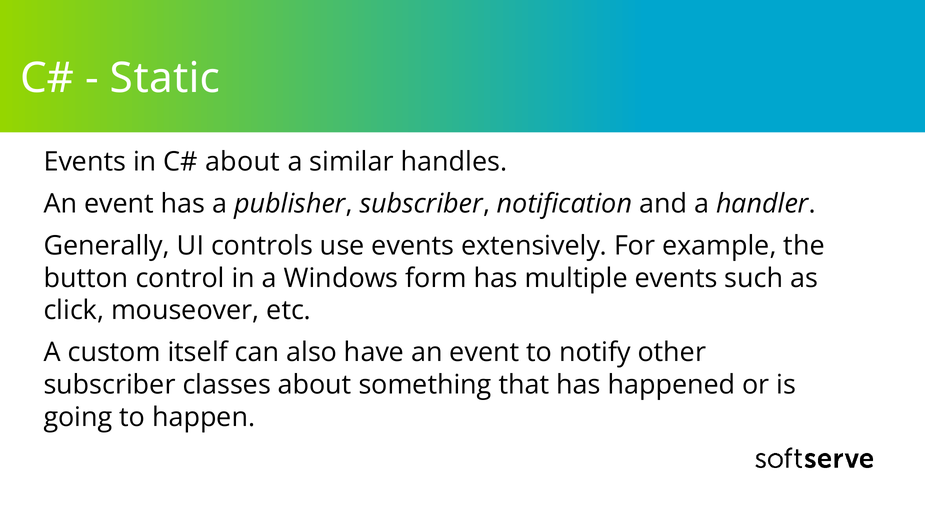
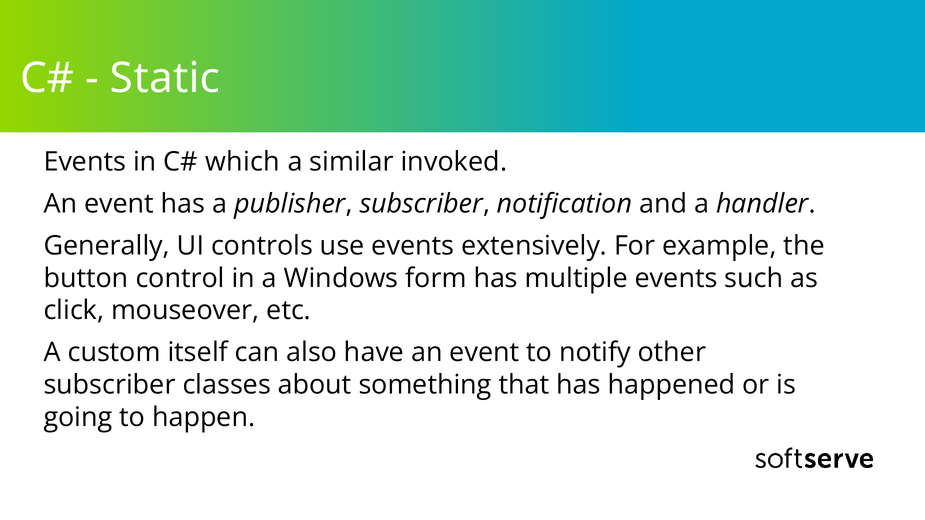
about at (242, 162): about -> which
handles: handles -> invoked
